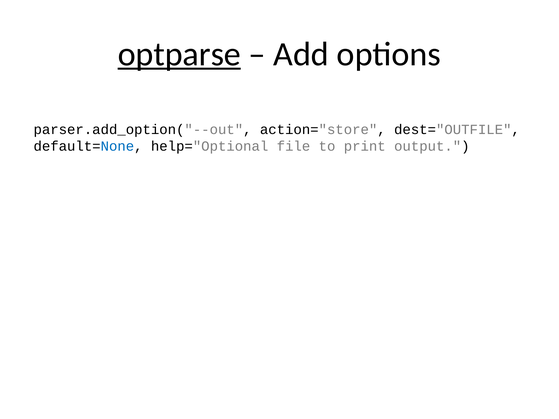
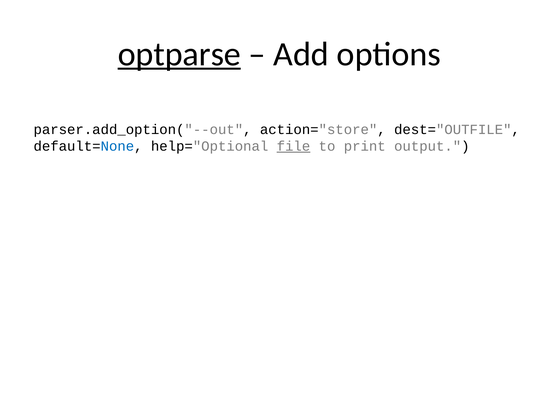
file underline: none -> present
